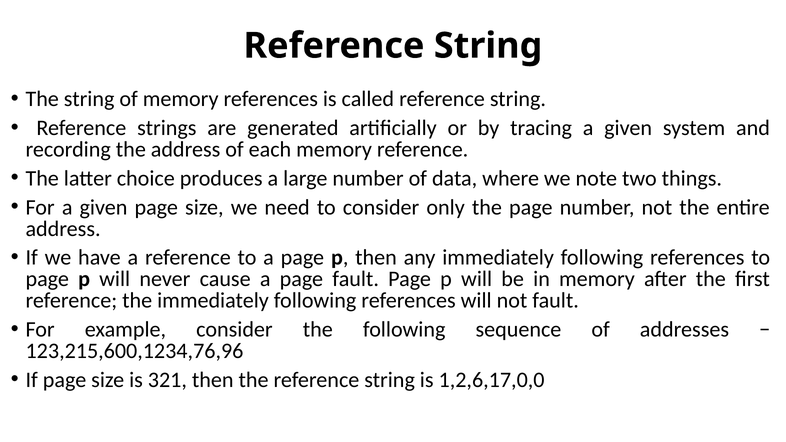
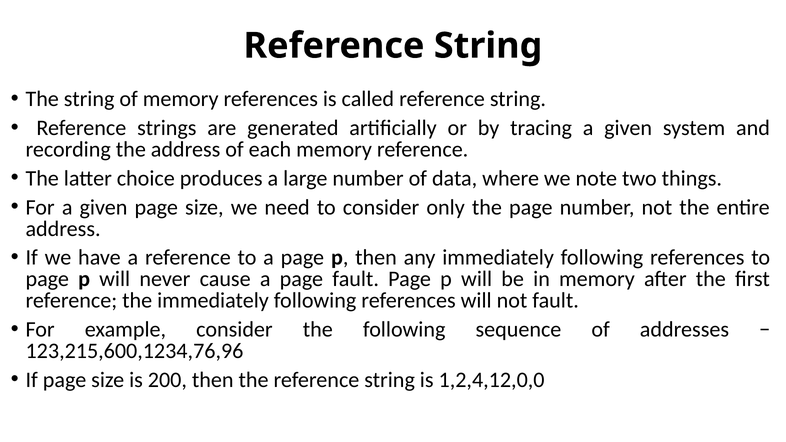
321: 321 -> 200
1,2,6,17,0,0: 1,2,6,17,0,0 -> 1,2,4,12,0,0
